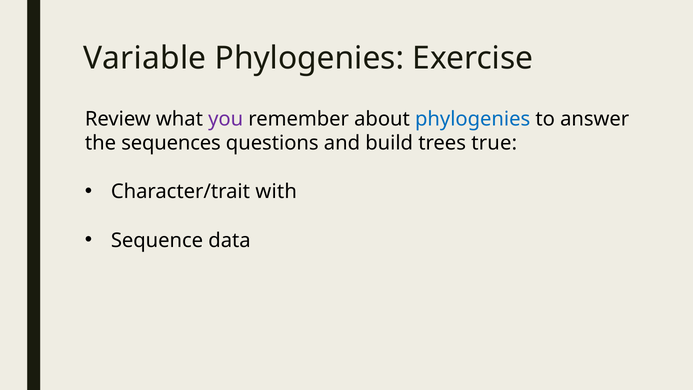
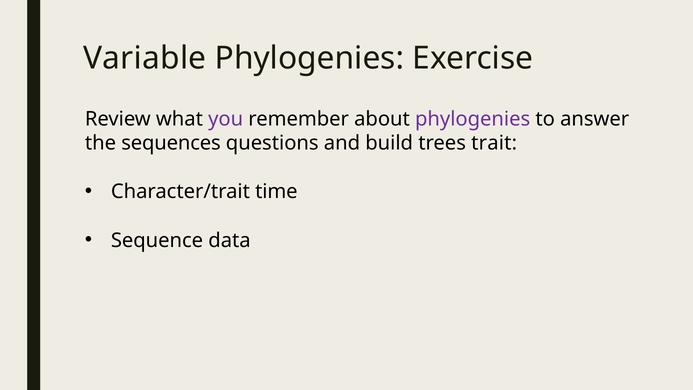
phylogenies at (473, 119) colour: blue -> purple
true: true -> trait
with: with -> time
